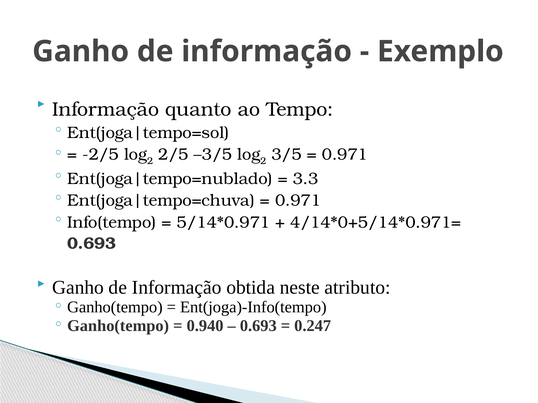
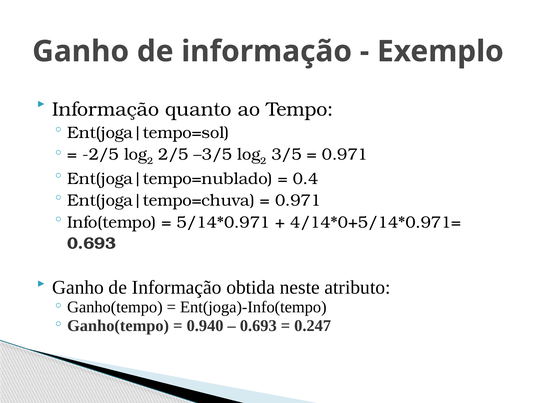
3.3: 3.3 -> 0.4
